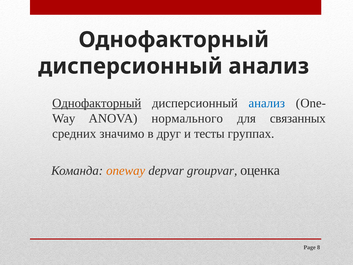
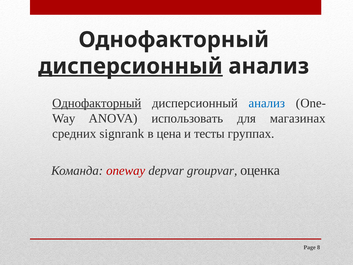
дисперсионный at (130, 66) underline: none -> present
нормального: нормального -> использовать
связанных: связанных -> магазинах
значимо: значимо -> signrank
друг: друг -> цена
oneway colour: orange -> red
